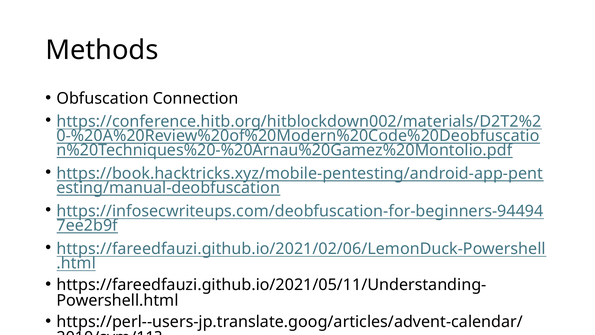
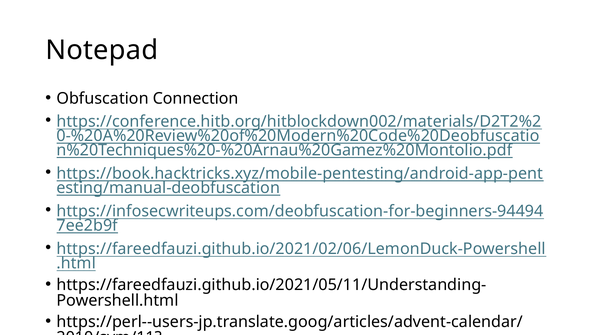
Methods: Methods -> Notepad
